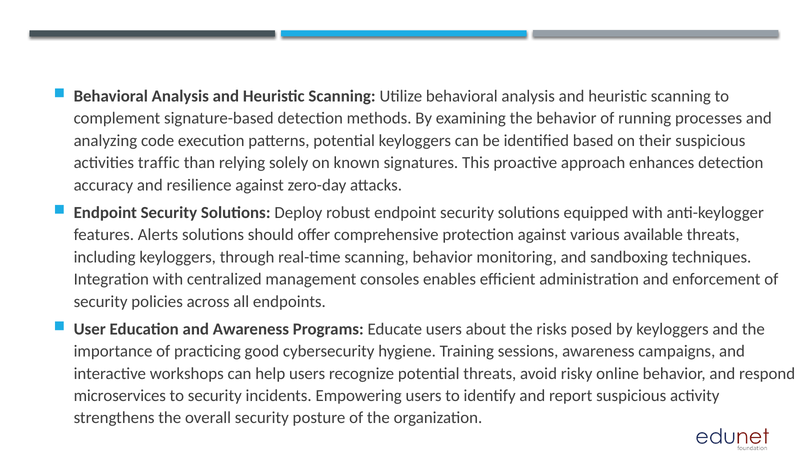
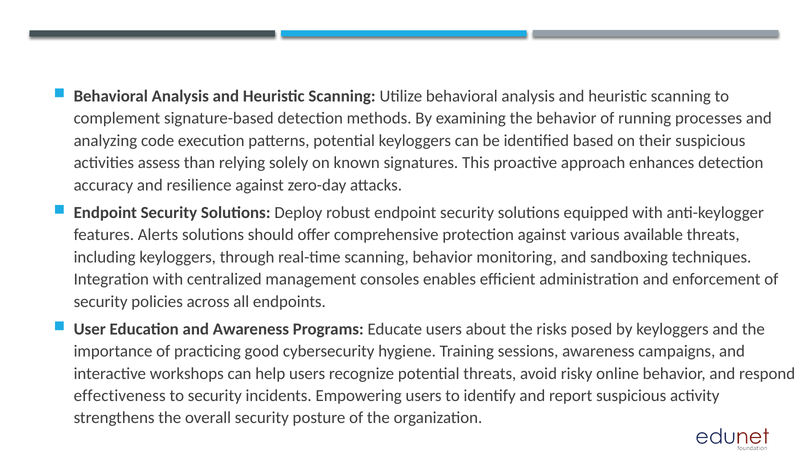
traffic: traffic -> assess
microservices: microservices -> effectiveness
